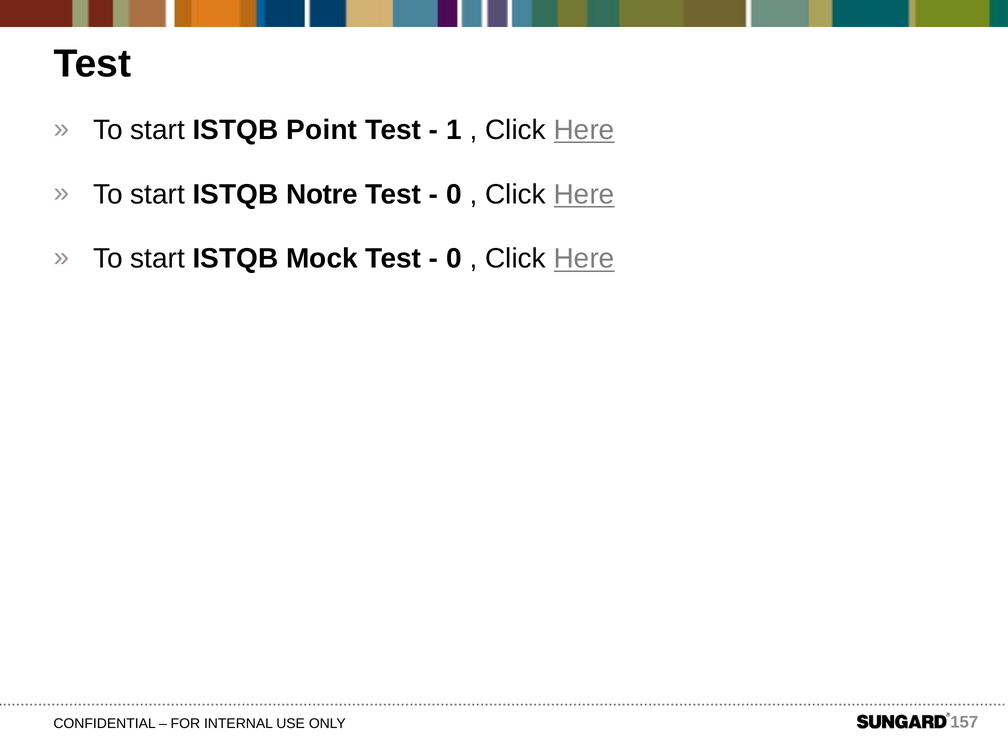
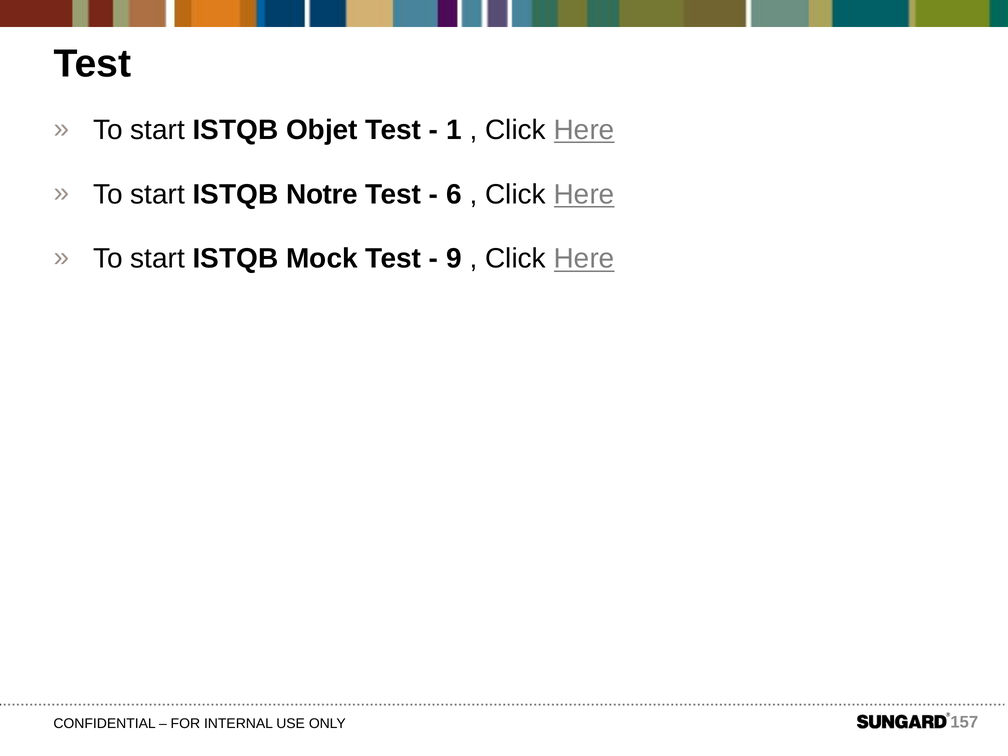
Point: Point -> Objet
0 at (454, 194): 0 -> 6
0 at (454, 259): 0 -> 9
